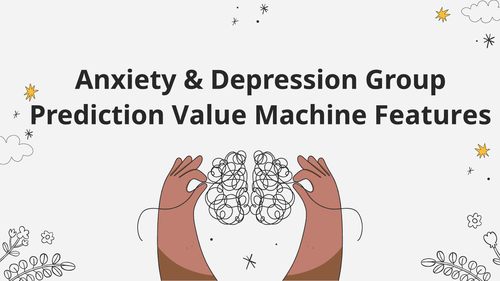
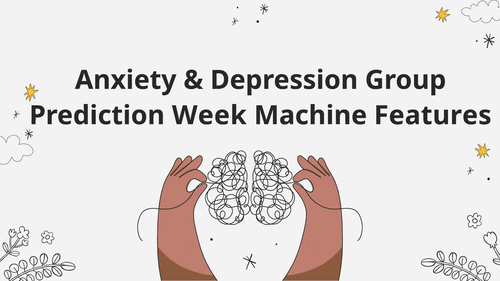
Value: Value -> Week
